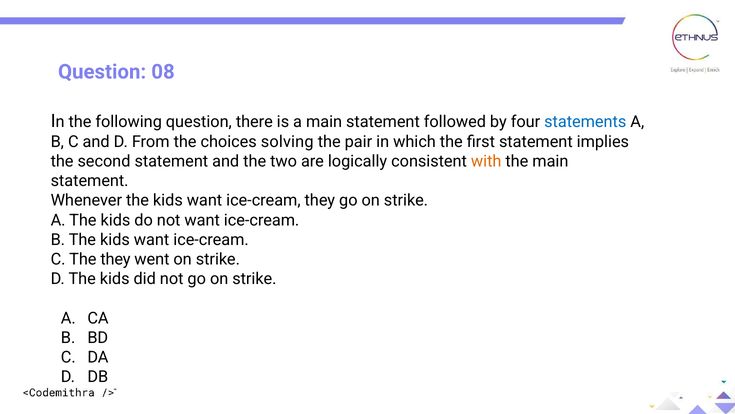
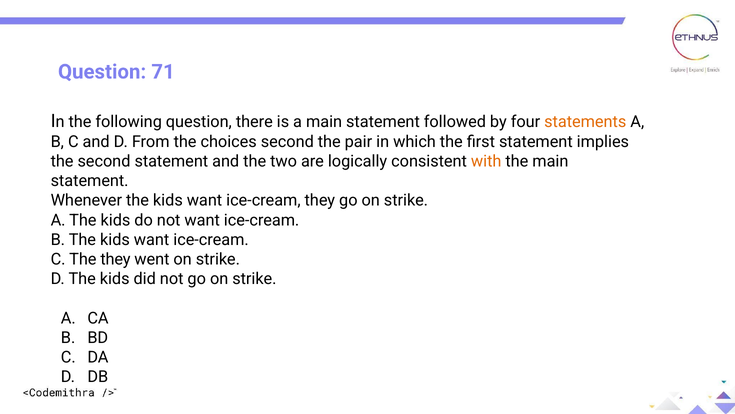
08: 08 -> 71
statements colour: blue -> orange
choices solving: solving -> second
